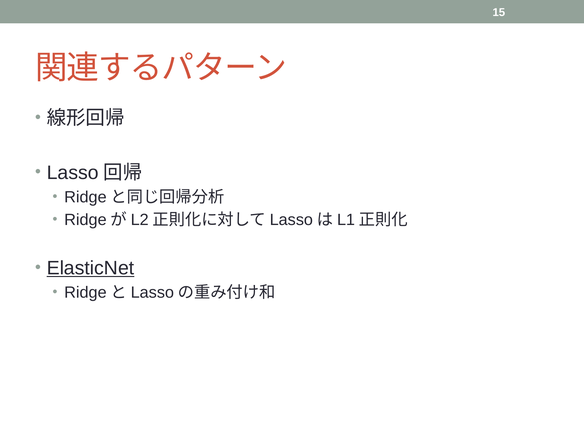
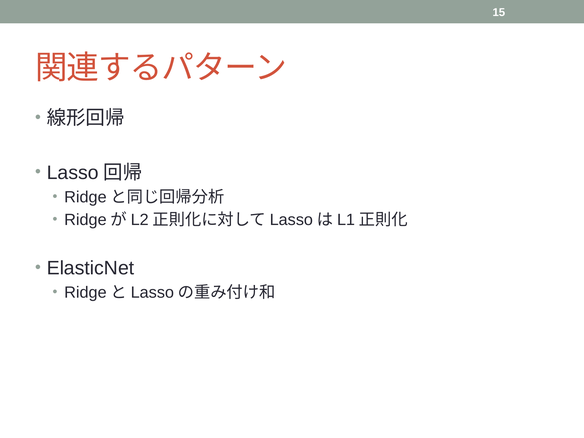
ElasticNet underline: present -> none
